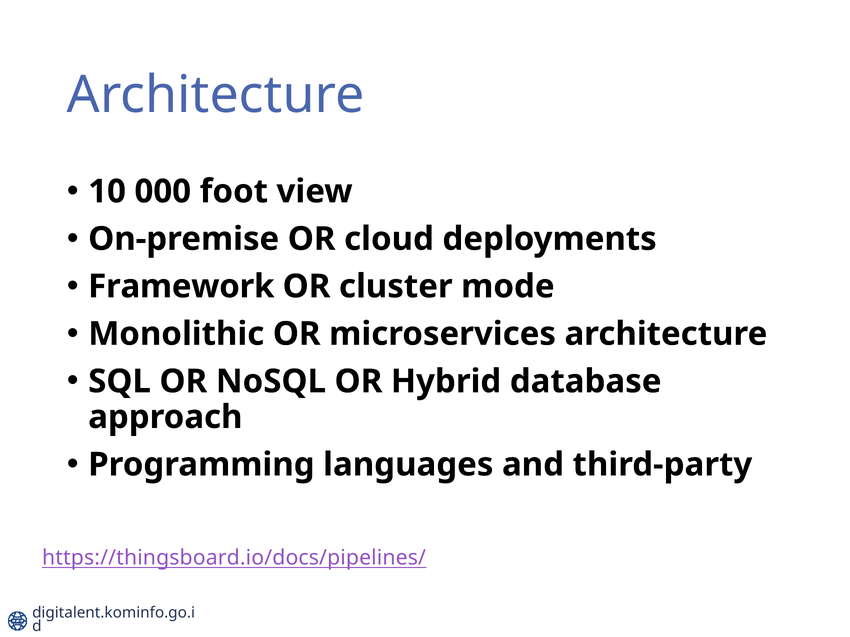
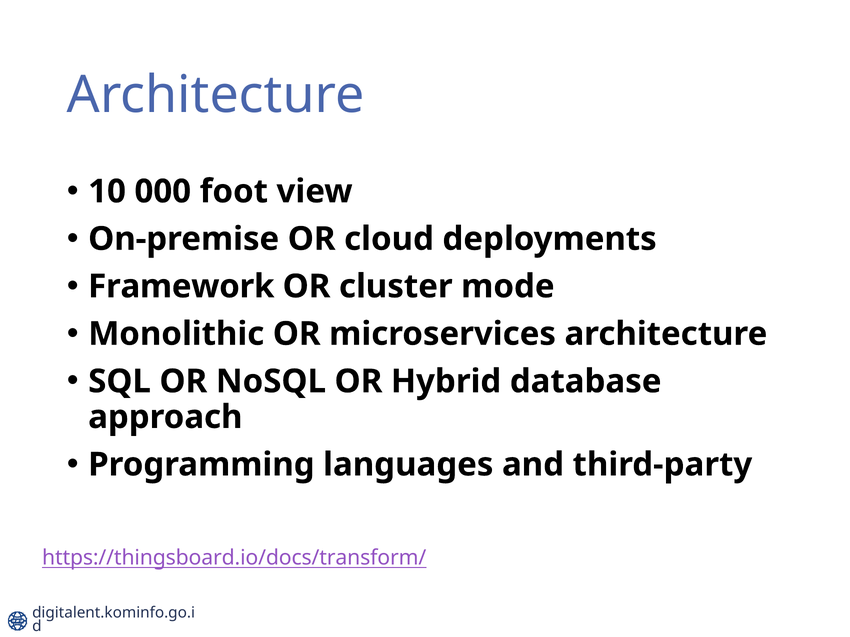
https://thingsboard.io/docs/pipelines/: https://thingsboard.io/docs/pipelines/ -> https://thingsboard.io/docs/transform/
